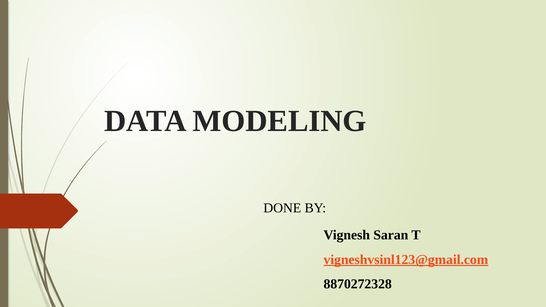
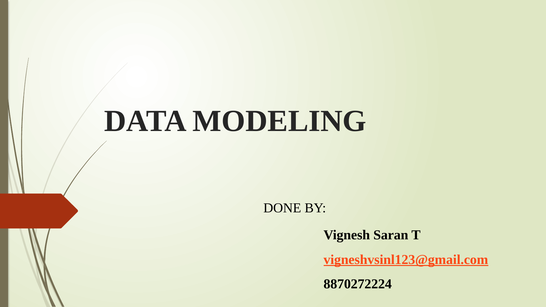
8870272328: 8870272328 -> 8870272224
